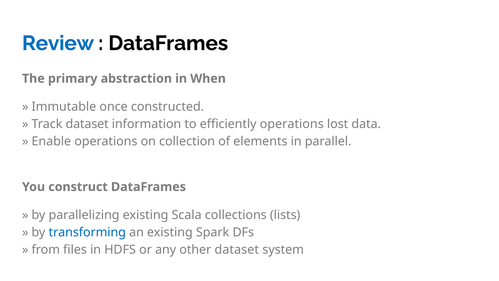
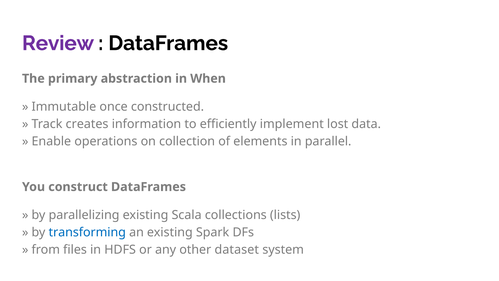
Review colour: blue -> purple
Track dataset: dataset -> creates
efficiently operations: operations -> implement
